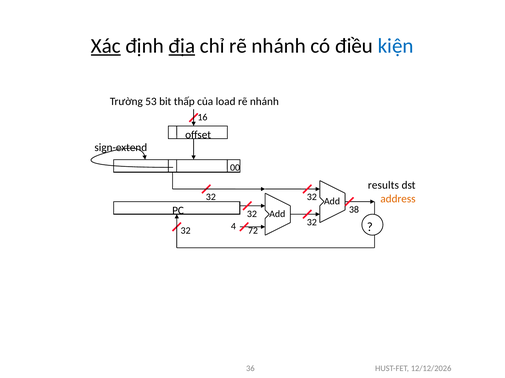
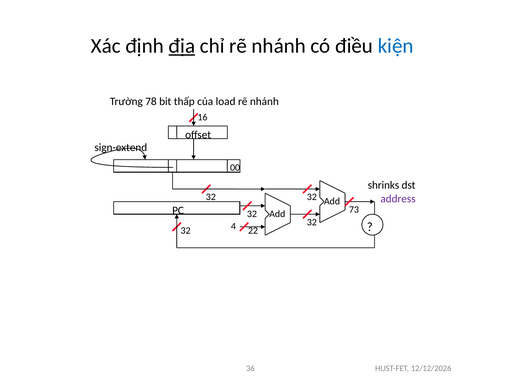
Xác underline: present -> none
53: 53 -> 78
results: results -> shrinks
address colour: orange -> purple
38: 38 -> 73
72: 72 -> 22
